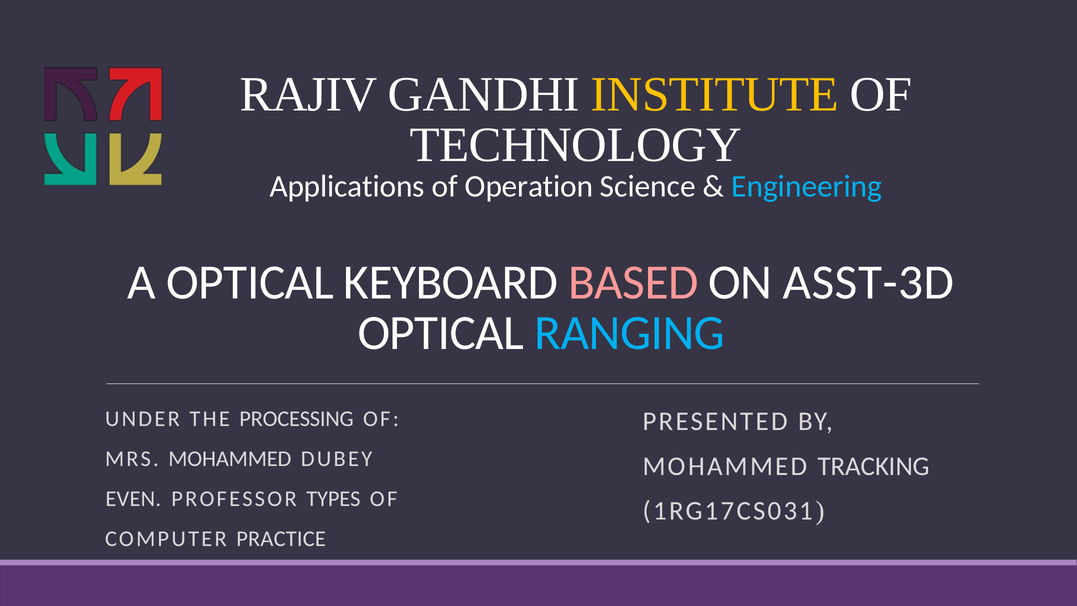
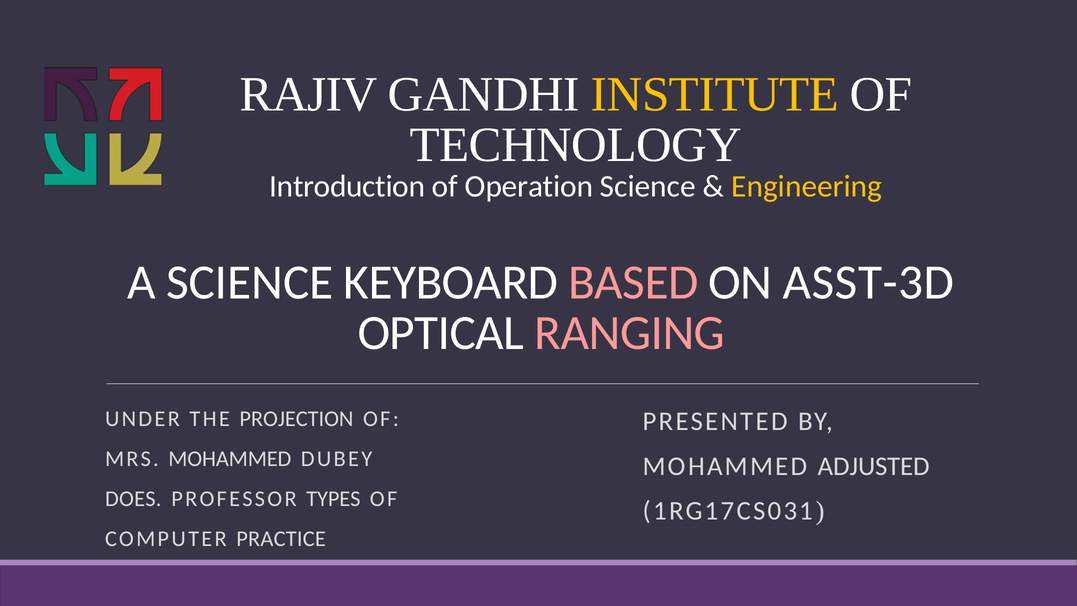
Applications: Applications -> Introduction
Engineering colour: light blue -> yellow
A OPTICAL: OPTICAL -> SCIENCE
RANGING colour: light blue -> pink
PROCESSING: PROCESSING -> PROJECTION
TRACKING: TRACKING -> ADJUSTED
EVEN: EVEN -> DOES
